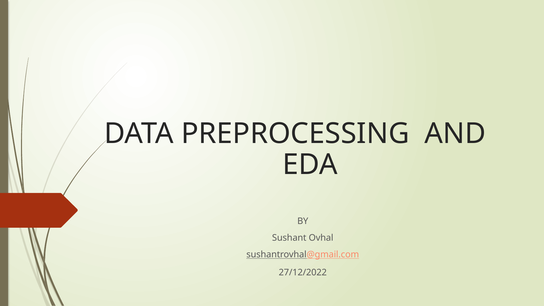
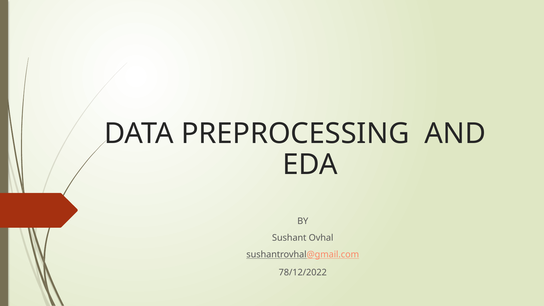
27/12/2022: 27/12/2022 -> 78/12/2022
